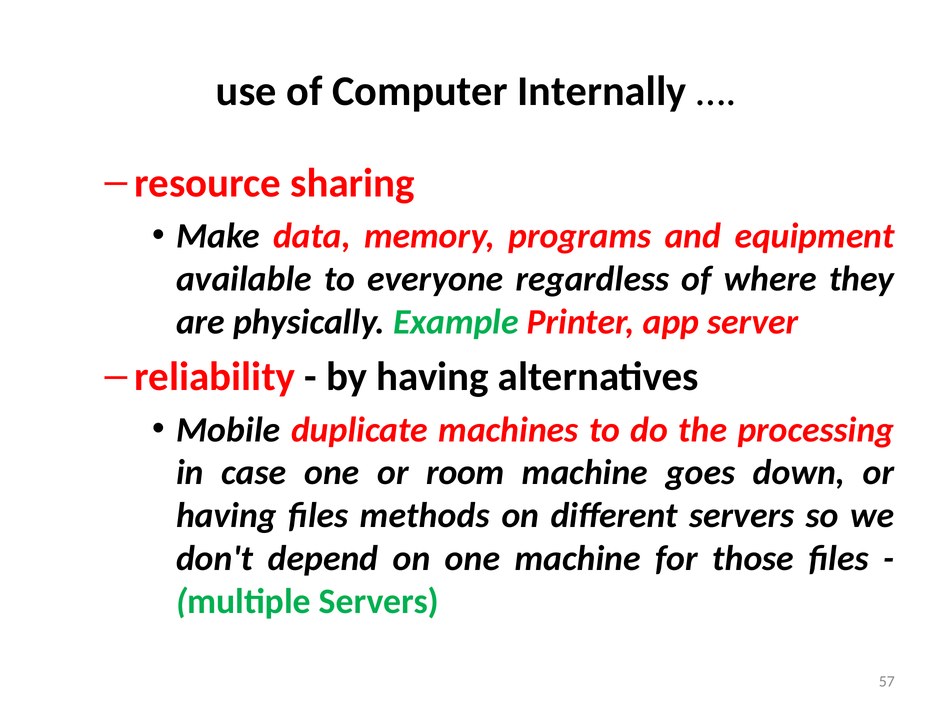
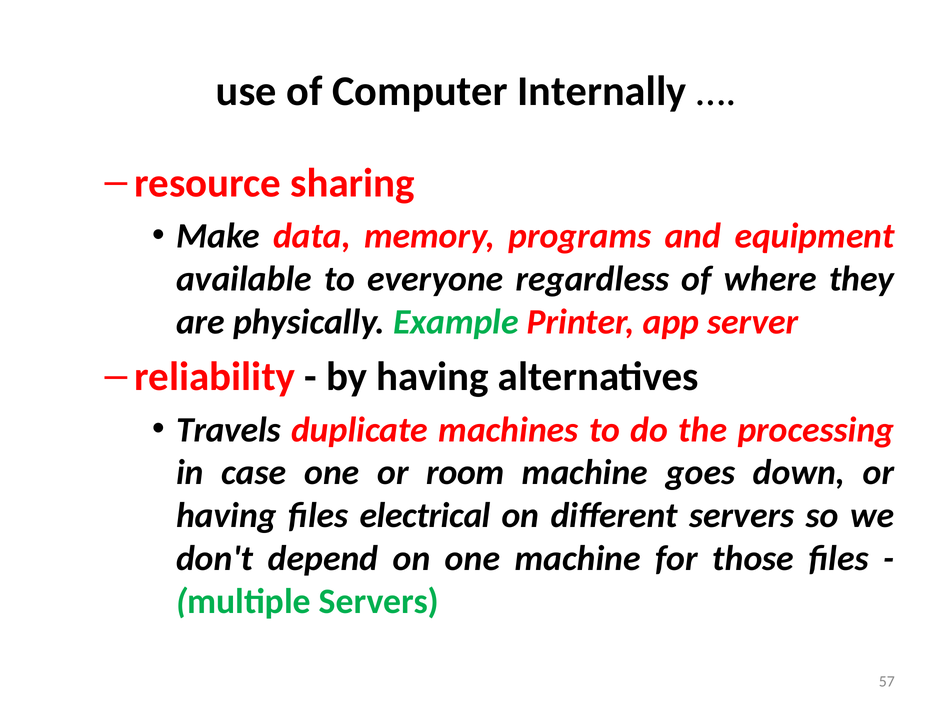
Mobile: Mobile -> Travels
methods: methods -> electrical
